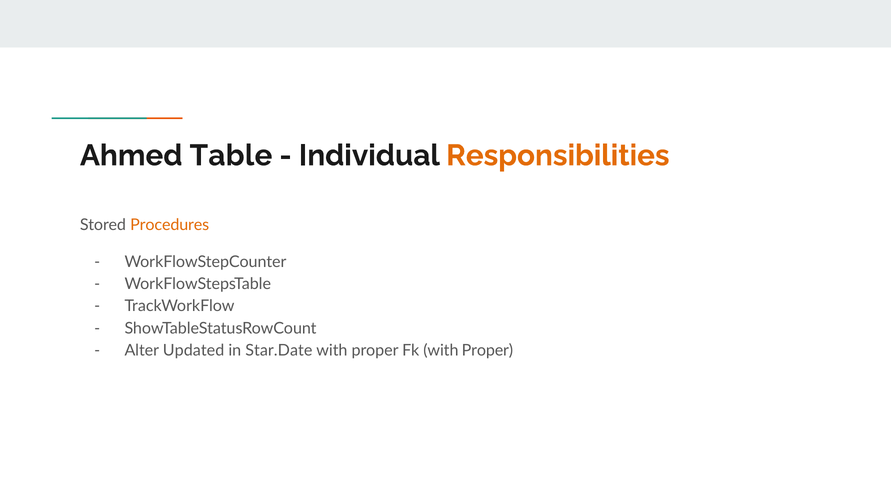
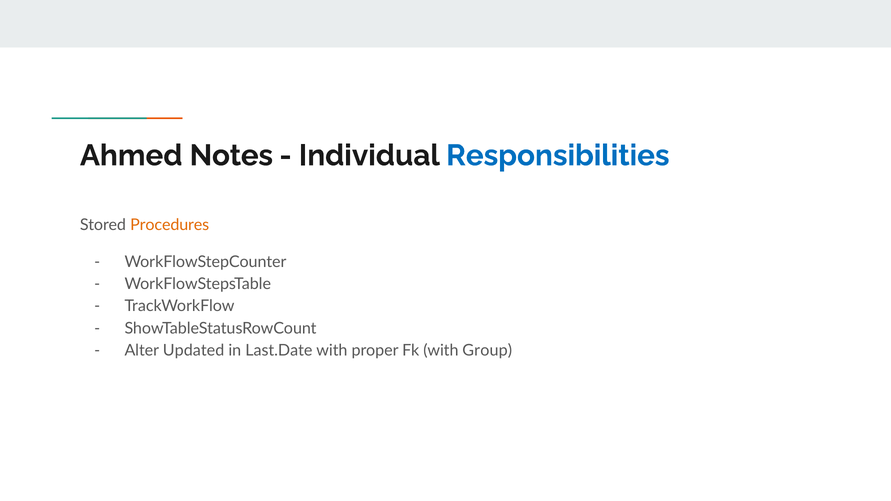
Table: Table -> Notes
Responsibilities colour: orange -> blue
Star.Date: Star.Date -> Last.Date
Fk with Proper: Proper -> Group
